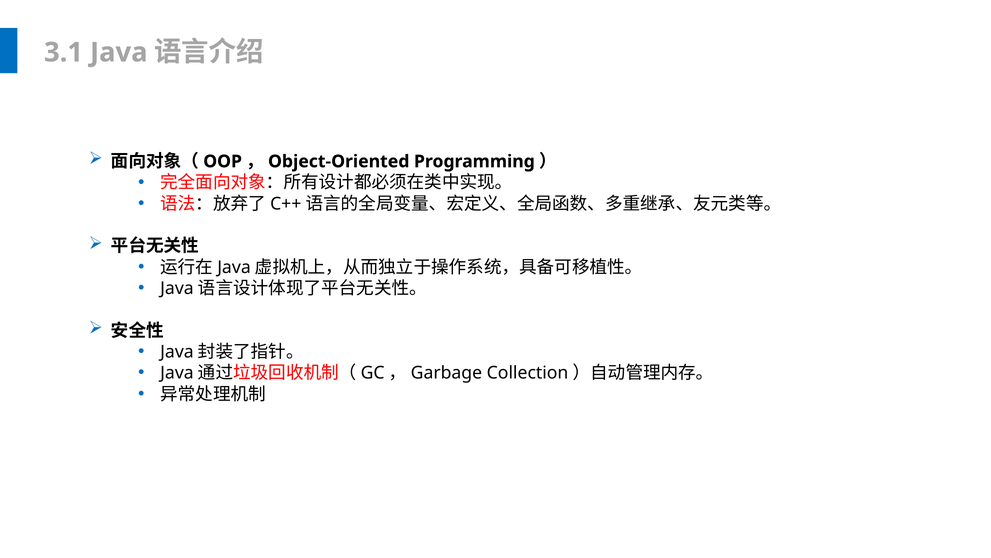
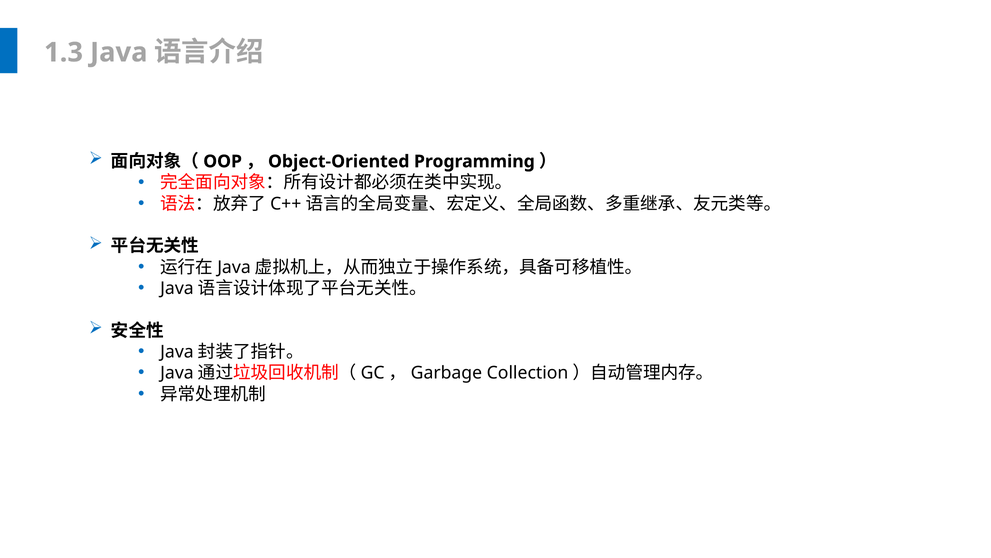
3.1: 3.1 -> 1.3
